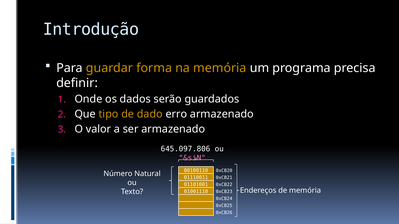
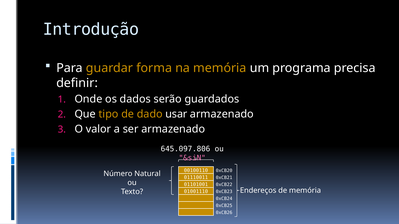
erro: erro -> usar
